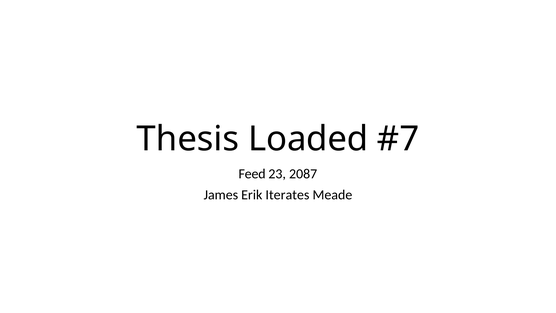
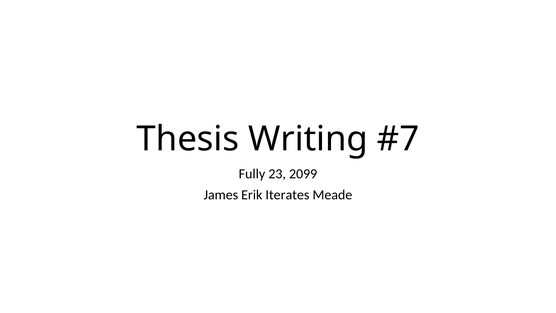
Loaded: Loaded -> Writing
Feed: Feed -> Fully
2087: 2087 -> 2099
